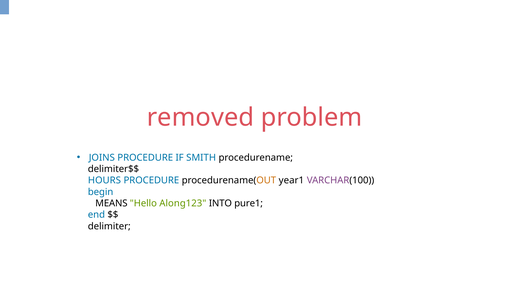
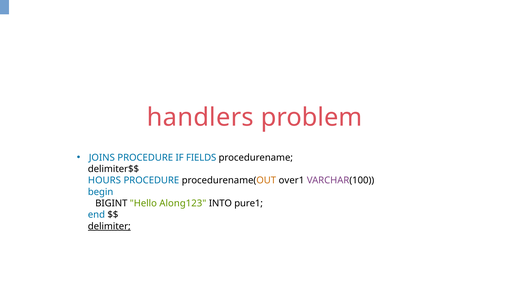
removed: removed -> handlers
SMITH: SMITH -> FIELDS
year1: year1 -> over1
MEANS: MEANS -> BIGINT
delimiter underline: none -> present
